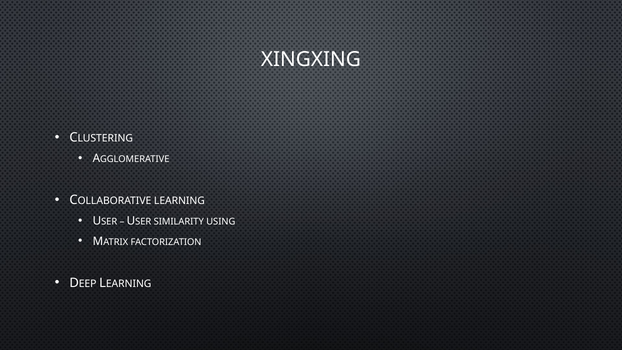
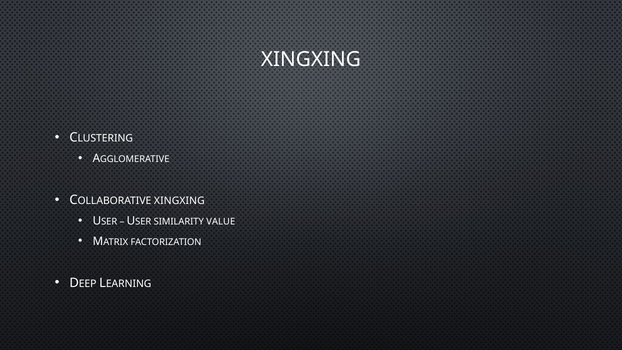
LEARNING at (179, 201): LEARNING -> XINGXING
USING: USING -> VALUE
